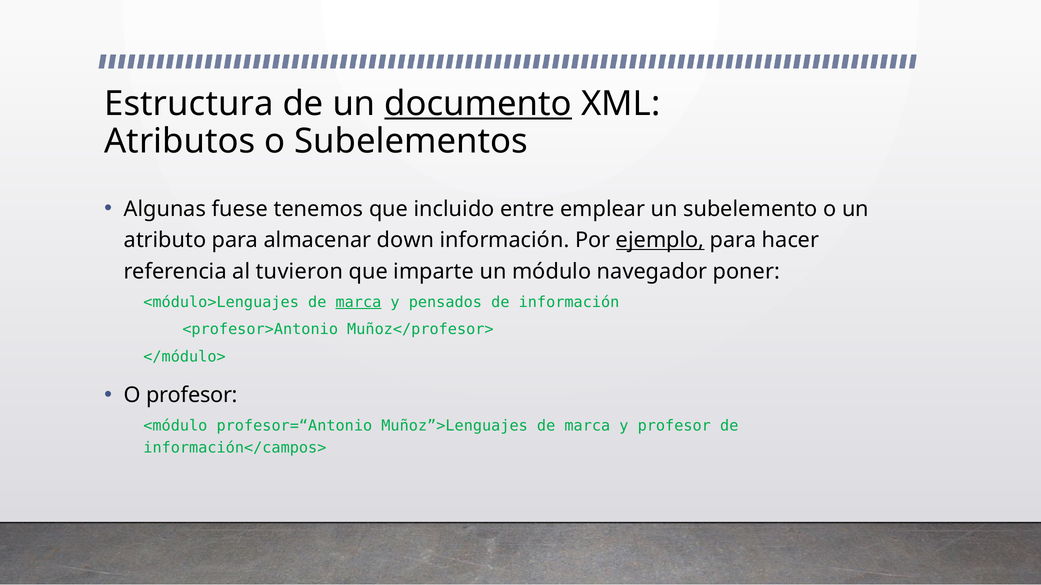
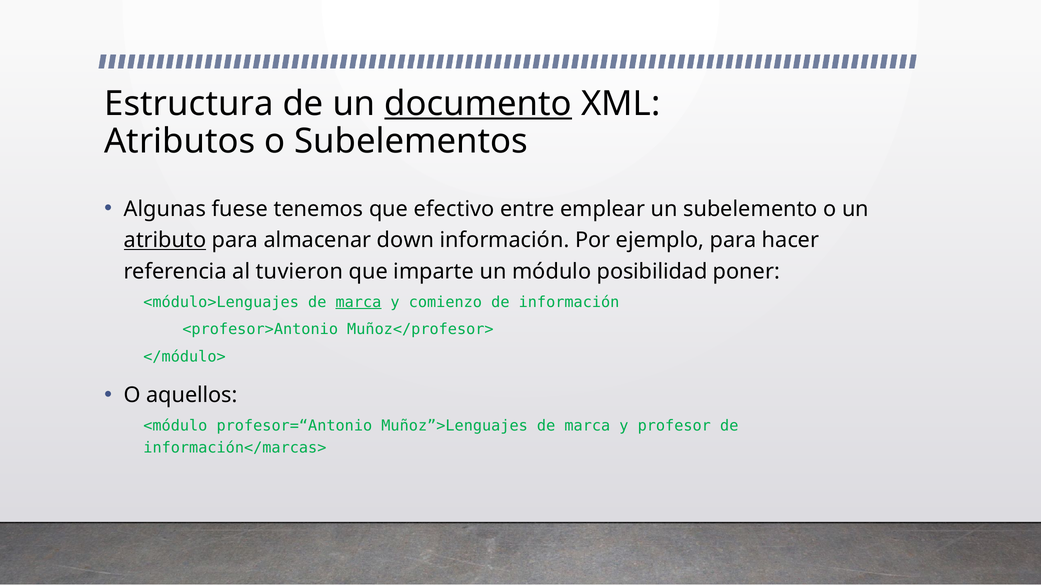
incluido: incluido -> efectivo
atributo underline: none -> present
ejemplo underline: present -> none
navegador: navegador -> posibilidad
pensados: pensados -> comienzo
O profesor: profesor -> aquellos
información</campos>: información</campos> -> información</marcas>
